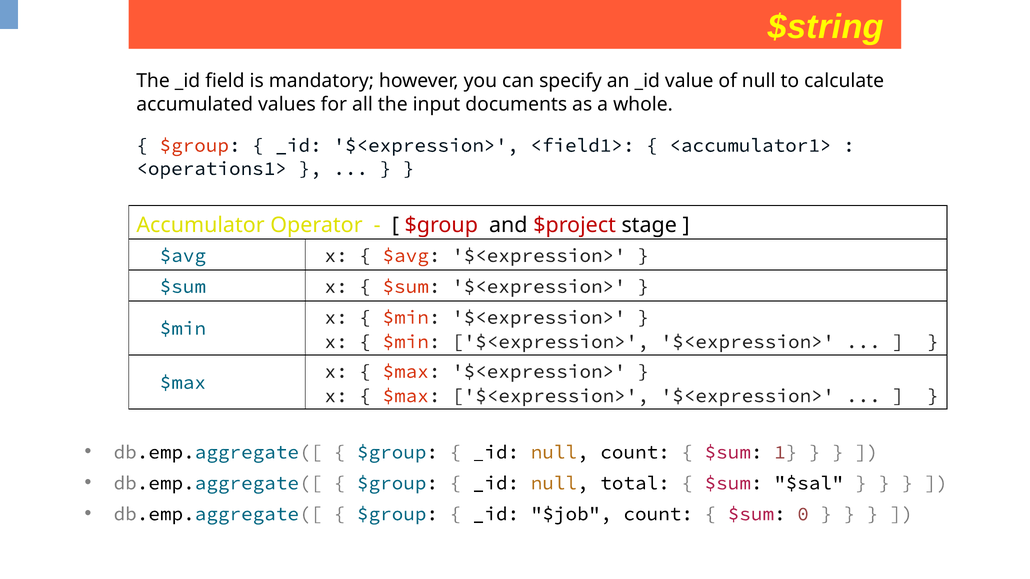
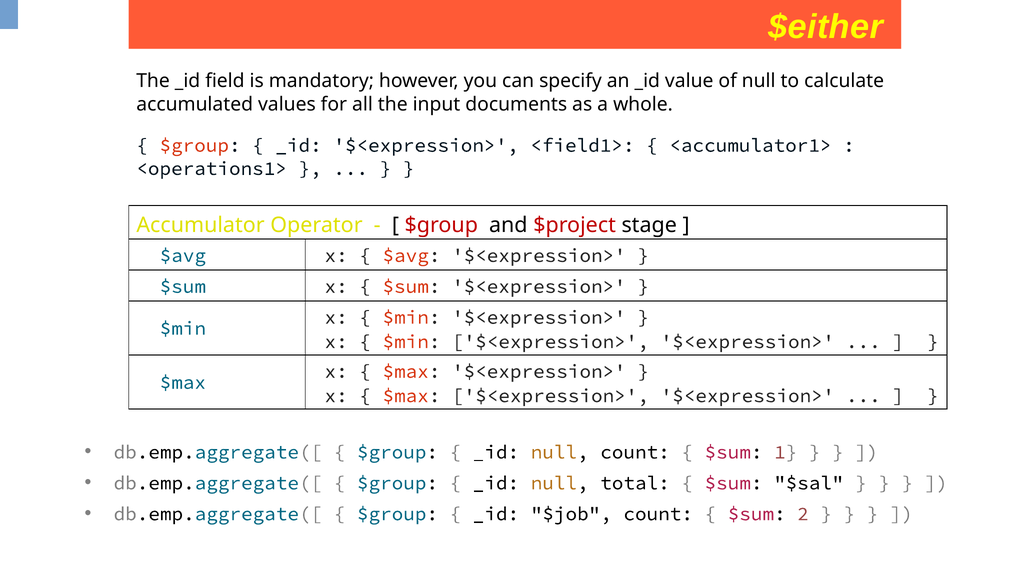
$string: $string -> $either
0: 0 -> 2
